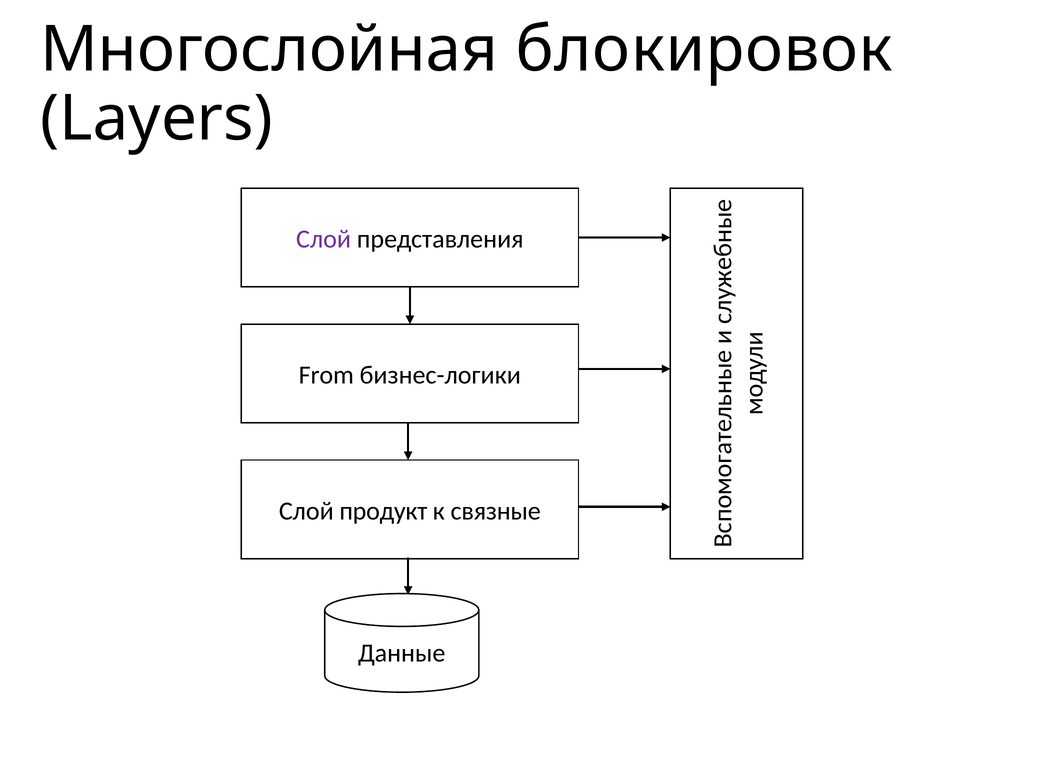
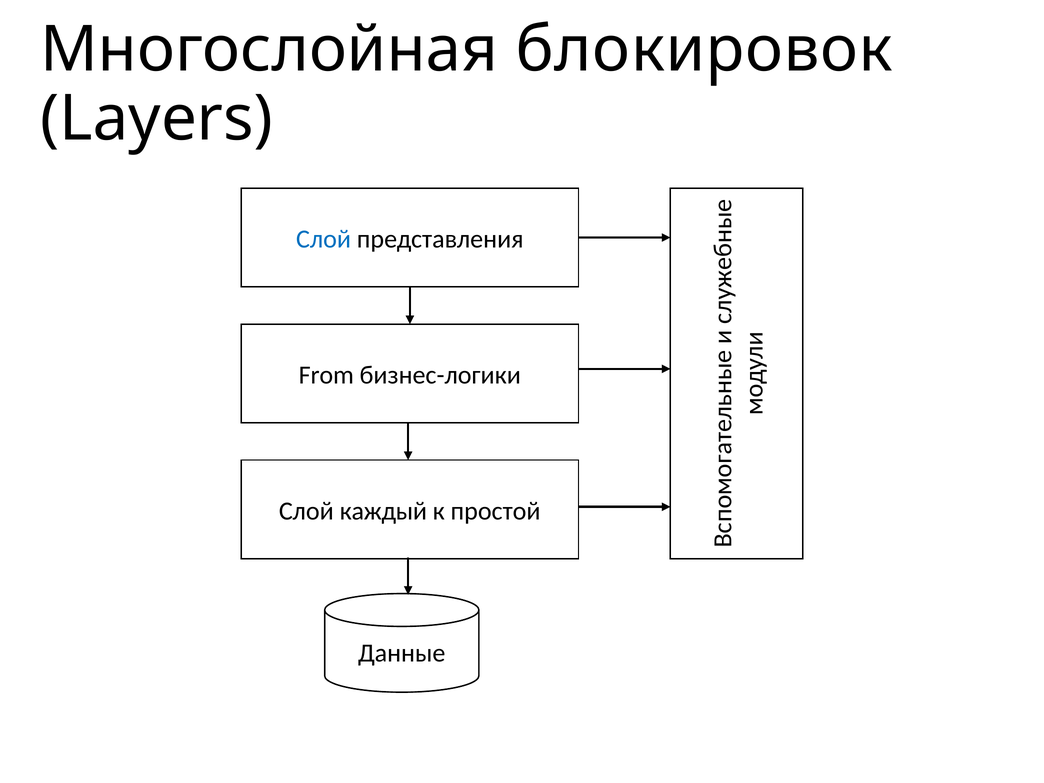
Слой at (324, 239) colour: purple -> blue
продукт: продукт -> каждый
связные: связные -> простой
